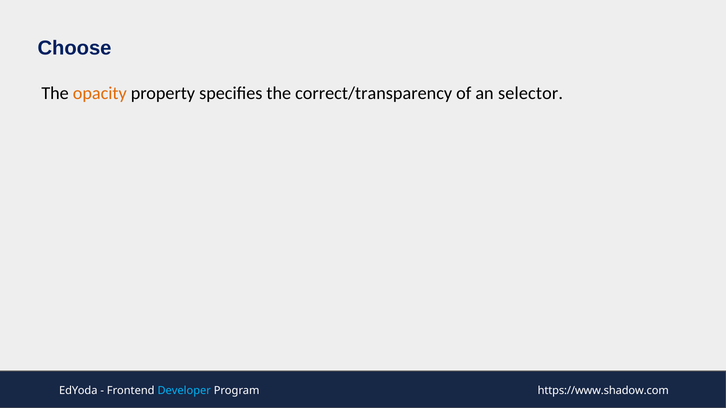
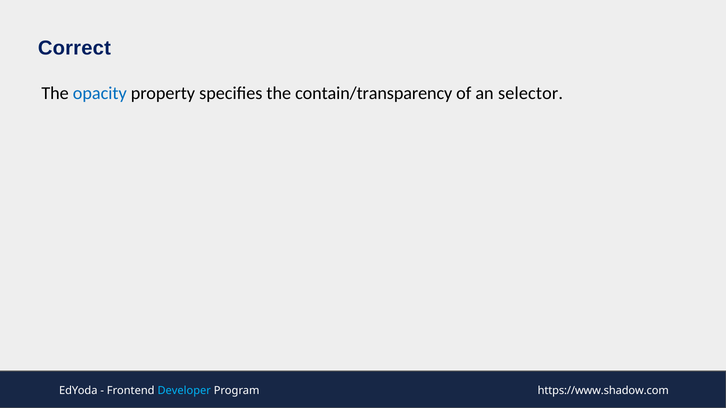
Choose: Choose -> Correct
opacity colour: orange -> blue
correct/transparency: correct/transparency -> contain/transparency
